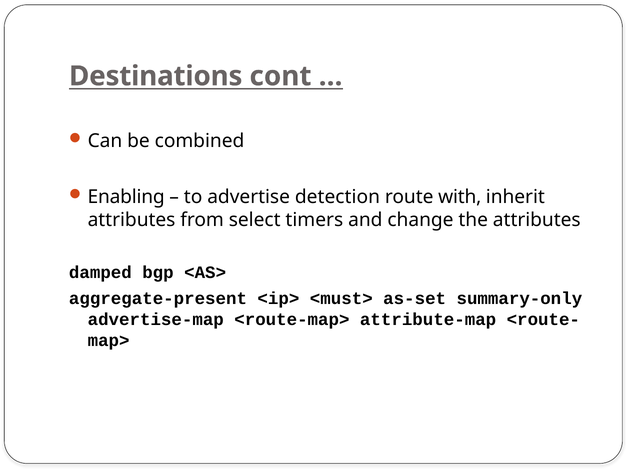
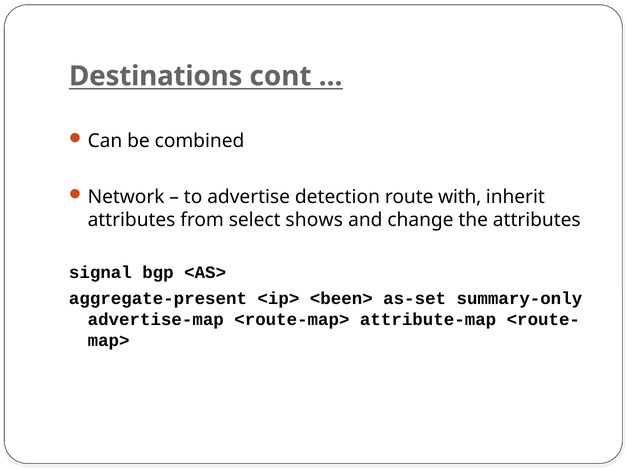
Enabling: Enabling -> Network
timers: timers -> shows
damped: damped -> signal
<must>: <must> -> <been>
